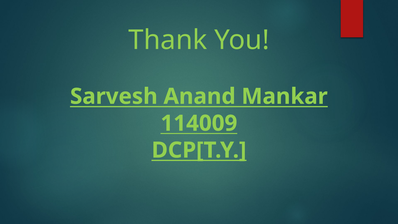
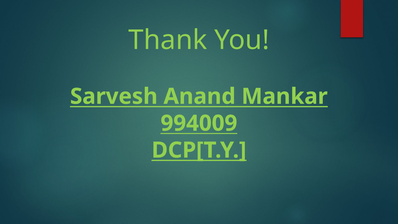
114009: 114009 -> 994009
